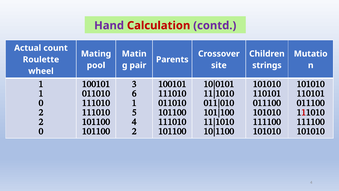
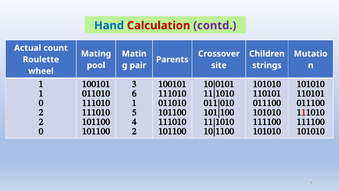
Hand colour: purple -> blue
